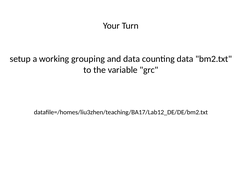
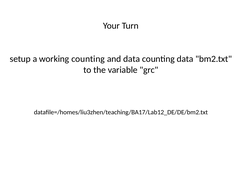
working grouping: grouping -> counting
